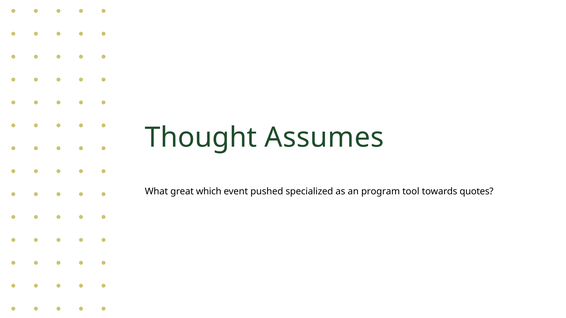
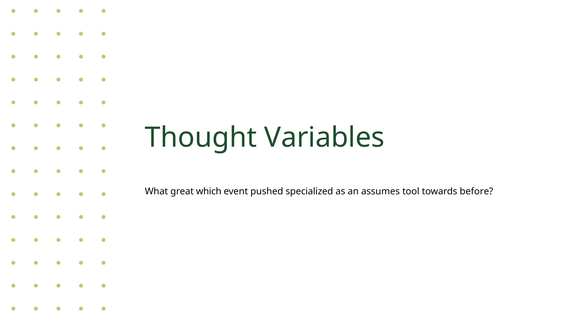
Assumes: Assumes -> Variables
program: program -> assumes
quotes: quotes -> before
